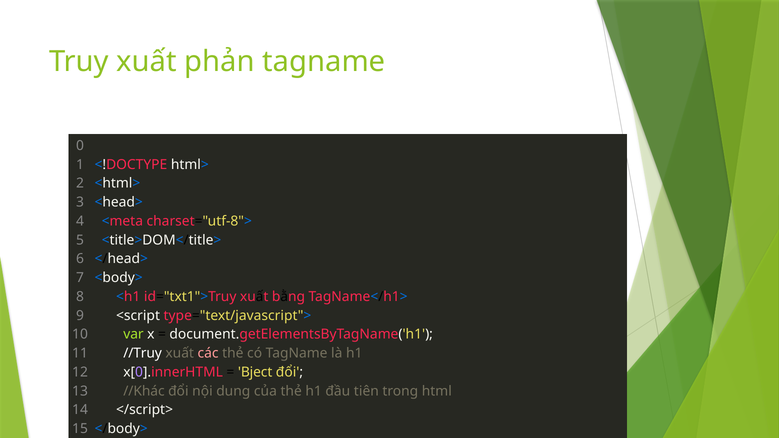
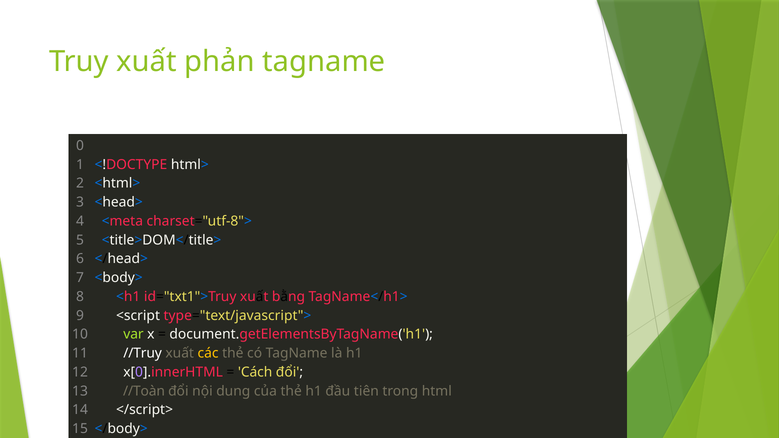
các colour: pink -> yellow
Bject: Bject -> Cách
//Khác: //Khác -> //Toàn
